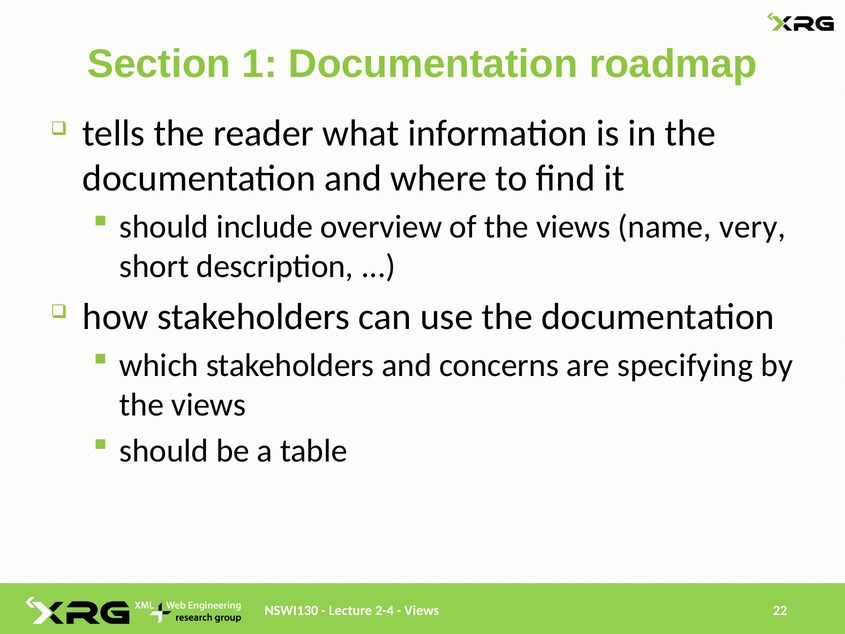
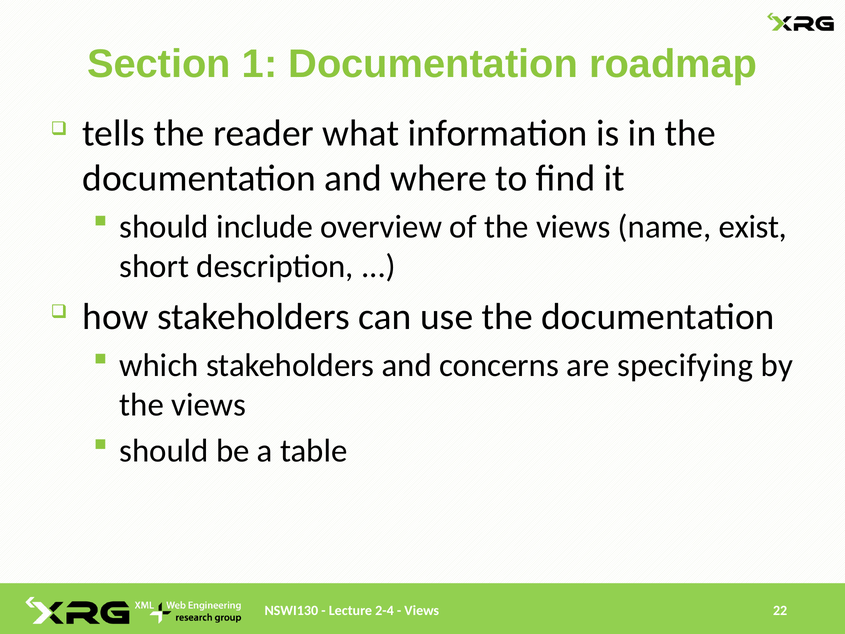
very: very -> exist
